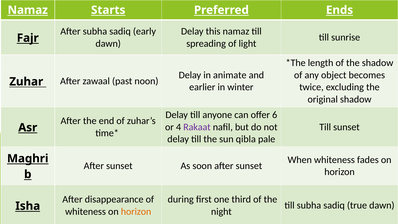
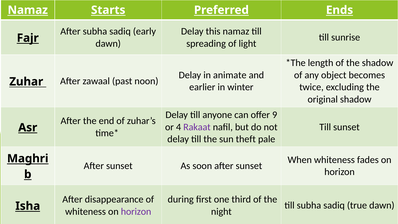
6: 6 -> 9
qibla: qibla -> theft
horizon at (136, 211) colour: orange -> purple
